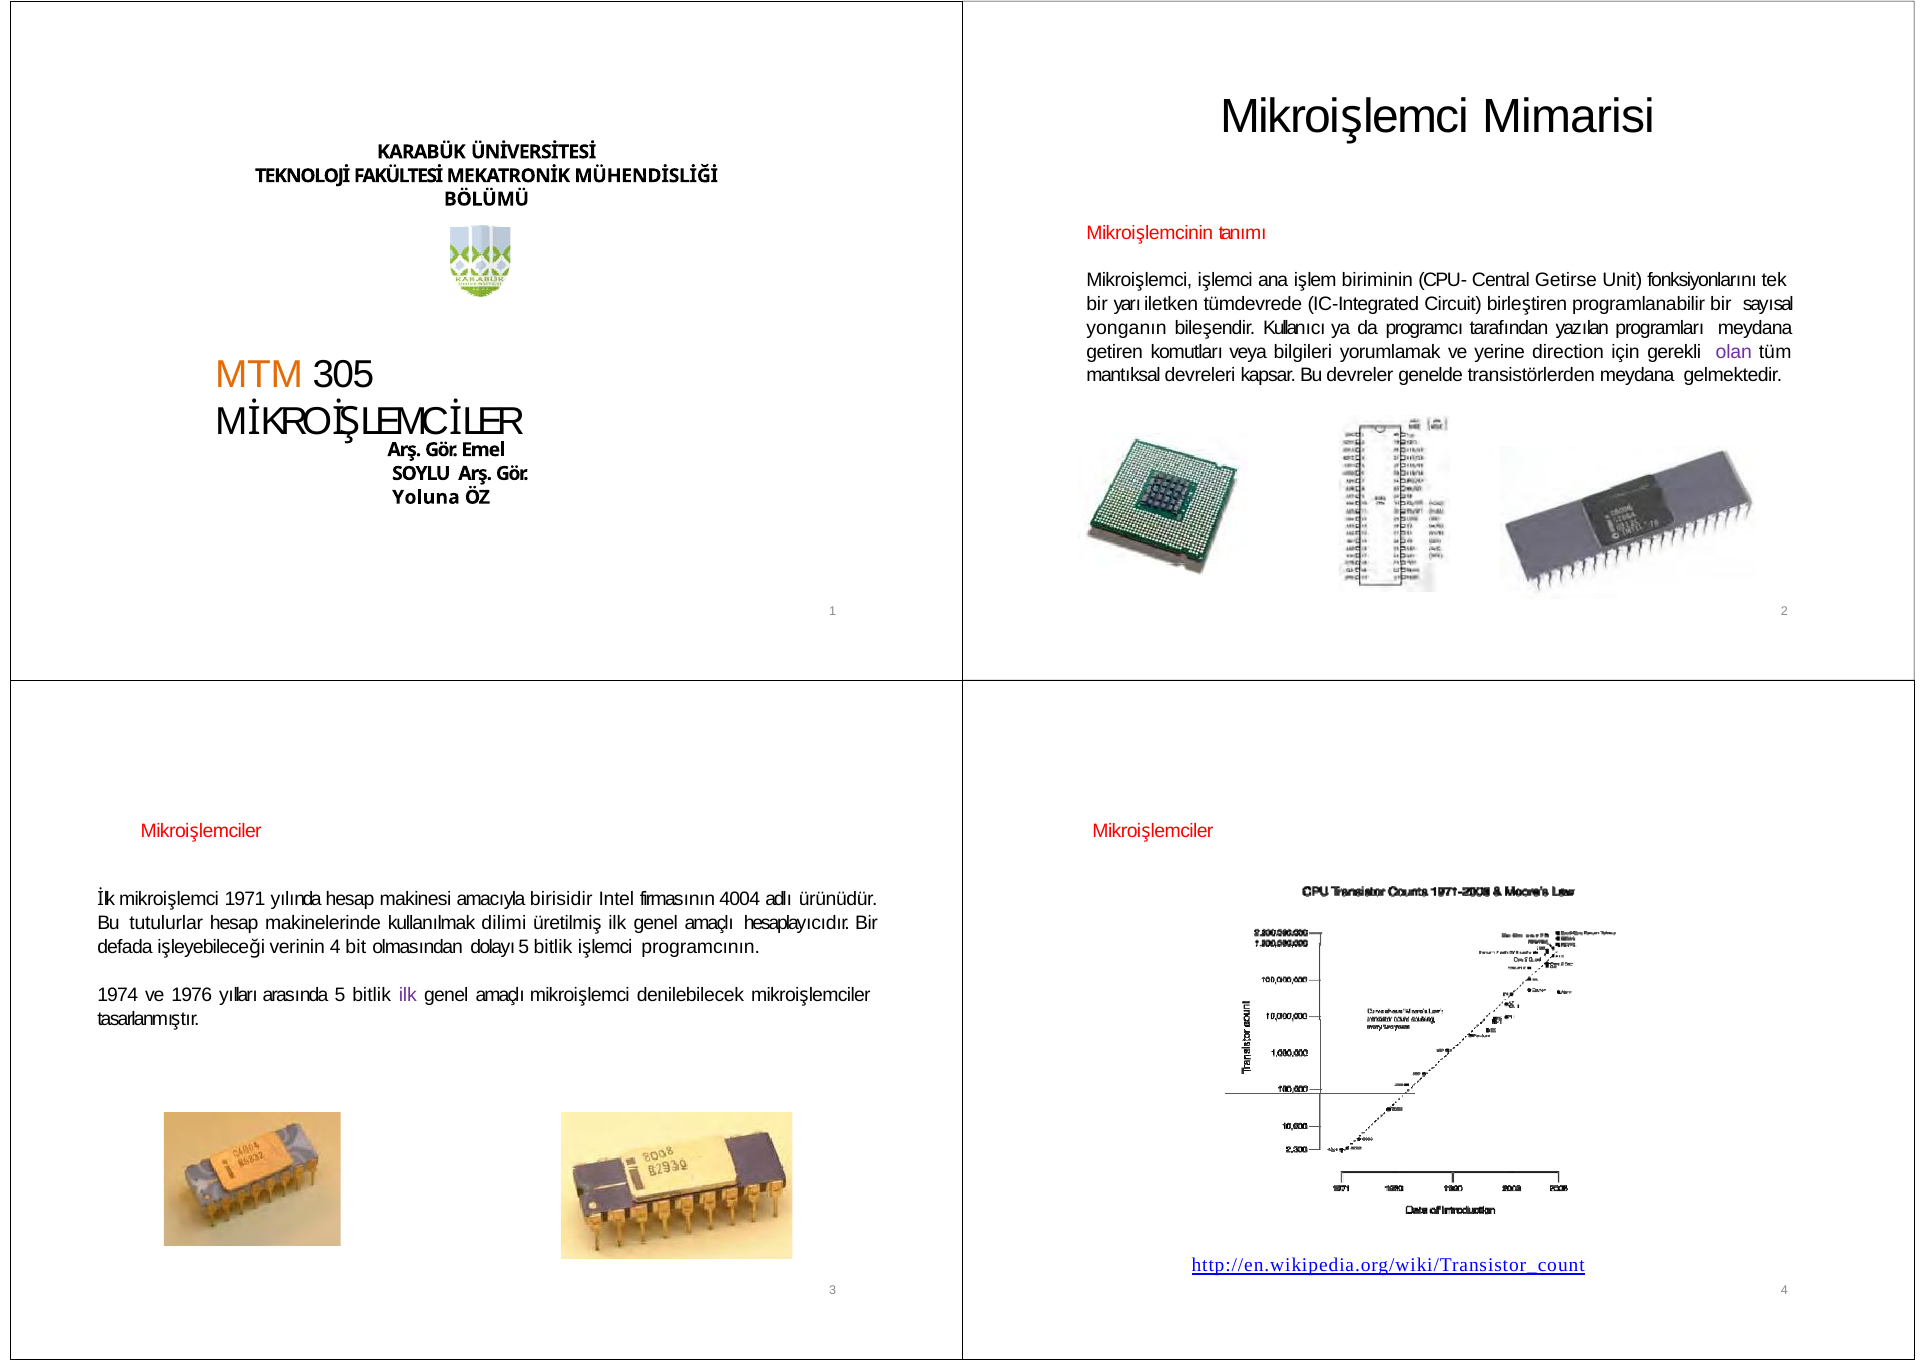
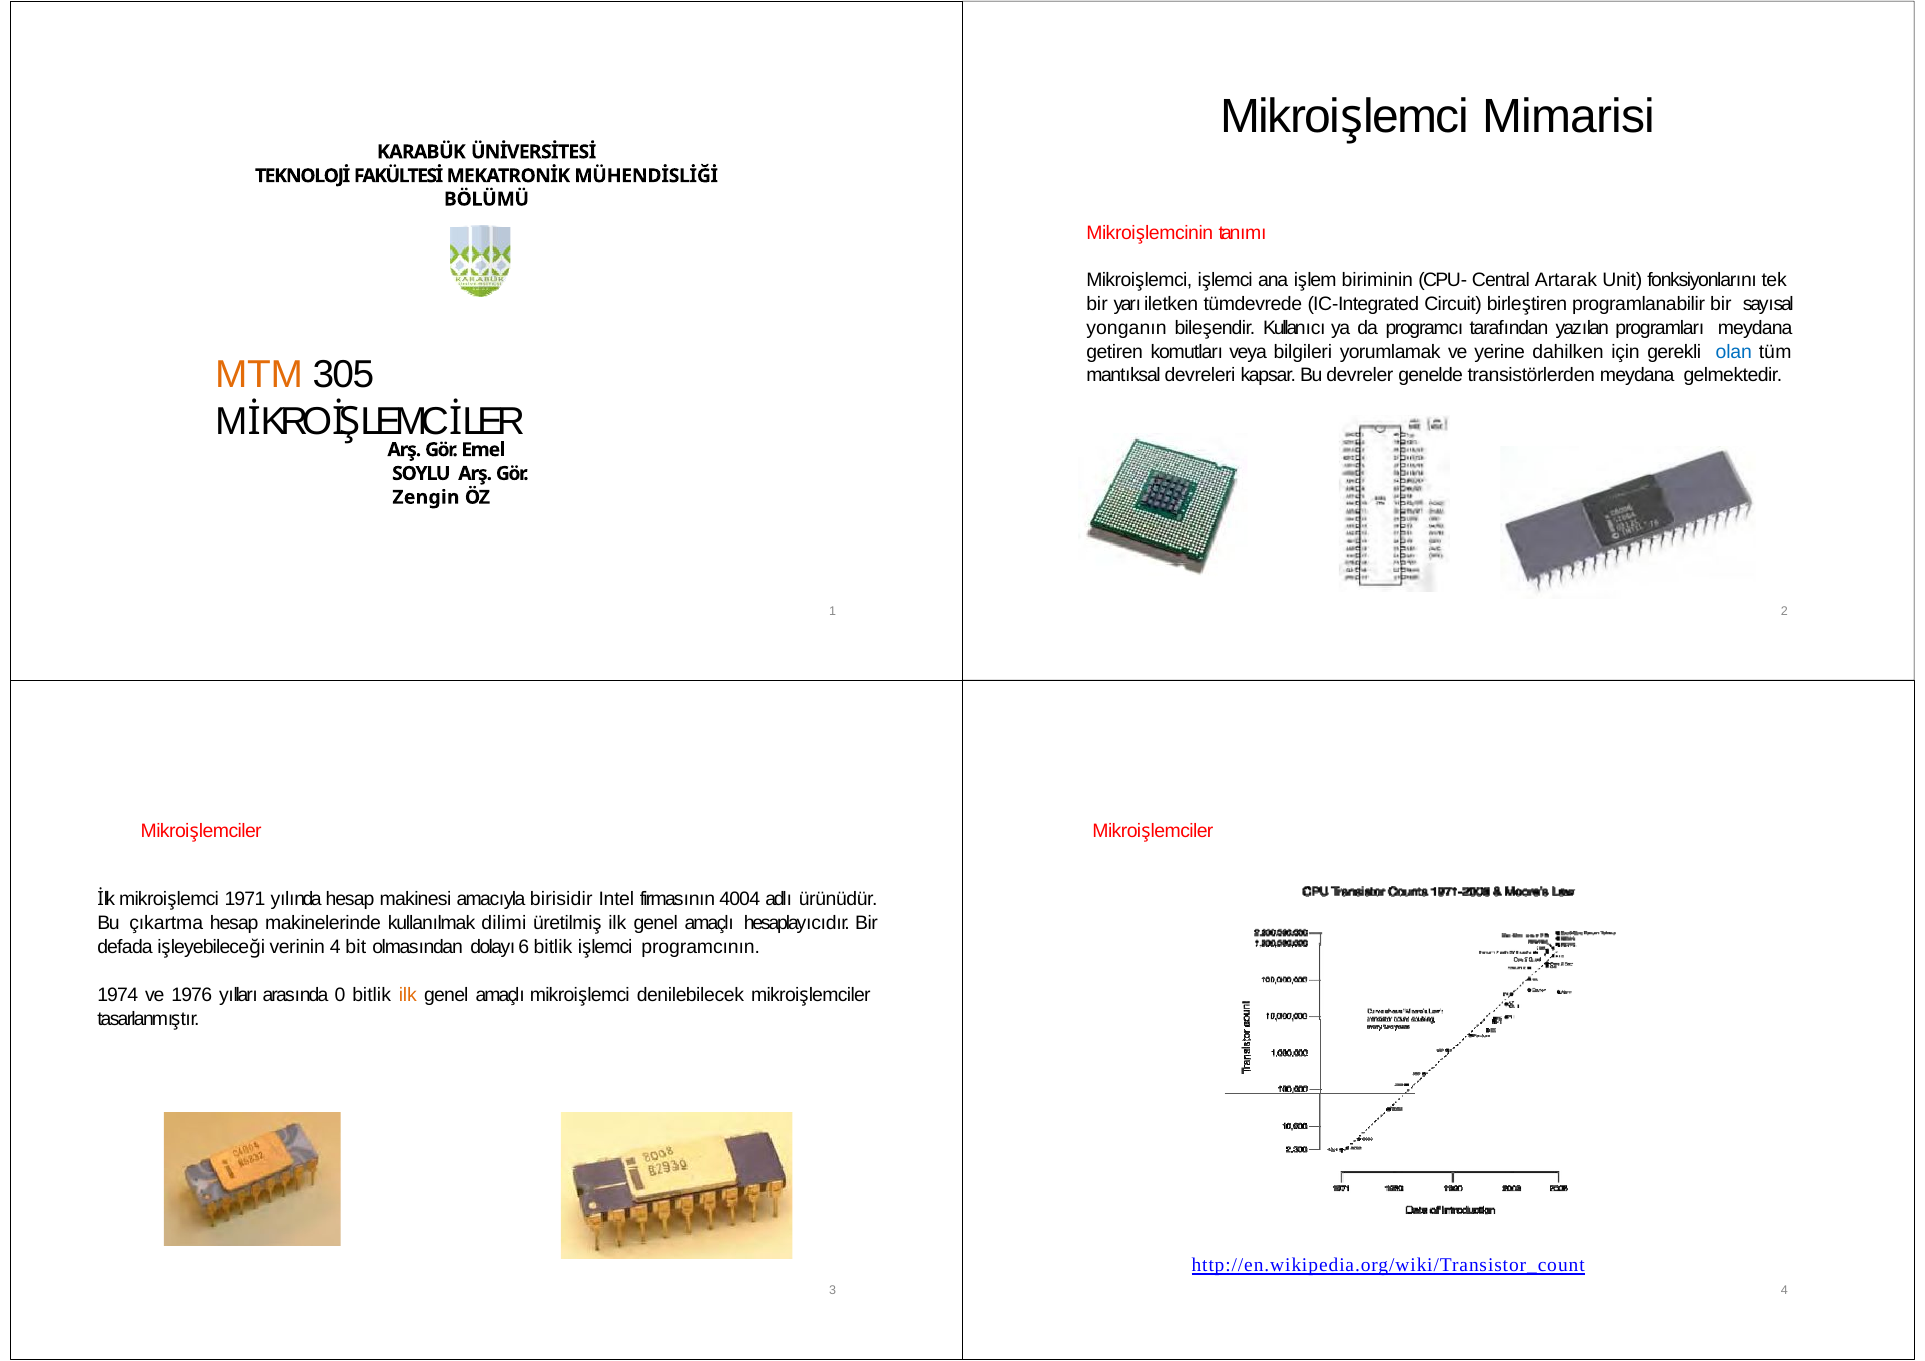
Getirse: Getirse -> Artarak
direction: direction -> dahilken
olan colour: purple -> blue
Yoluna: Yoluna -> Zengin
tutulurlar: tutulurlar -> çıkartma
dolayı 5: 5 -> 6
arasında 5: 5 -> 0
ilk at (408, 996) colour: purple -> orange
